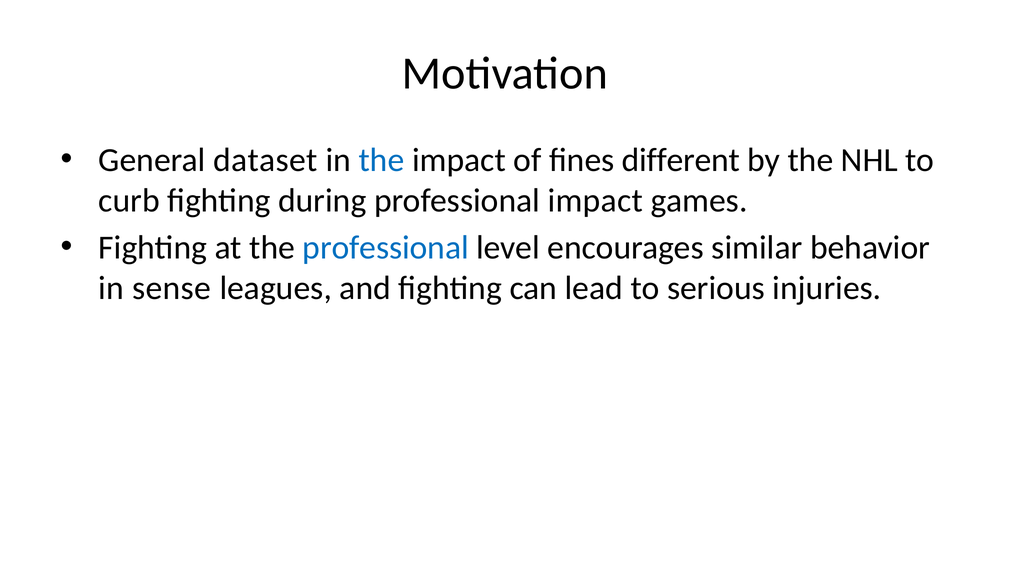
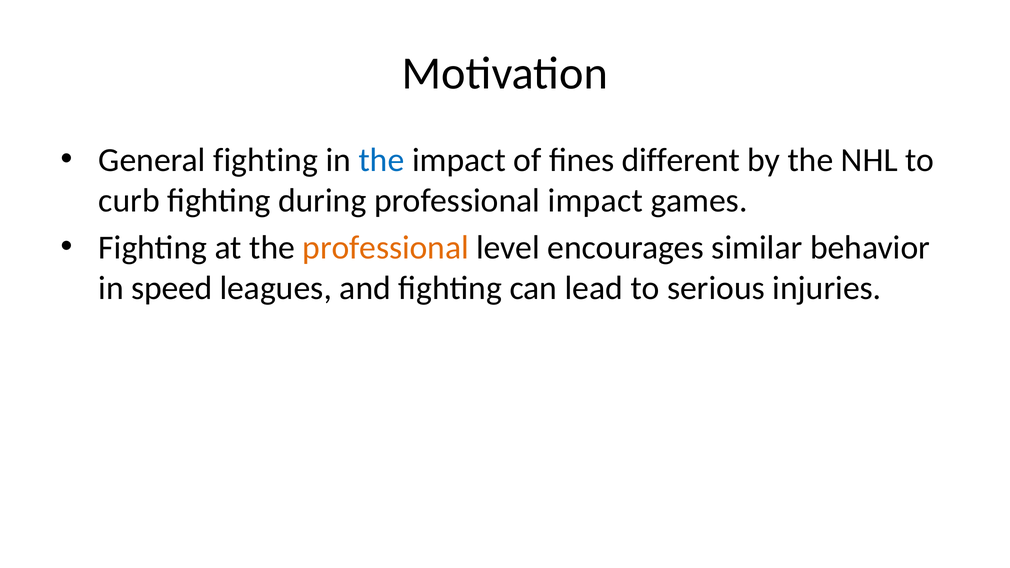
General dataset: dataset -> fighting
professional at (386, 248) colour: blue -> orange
sense: sense -> speed
